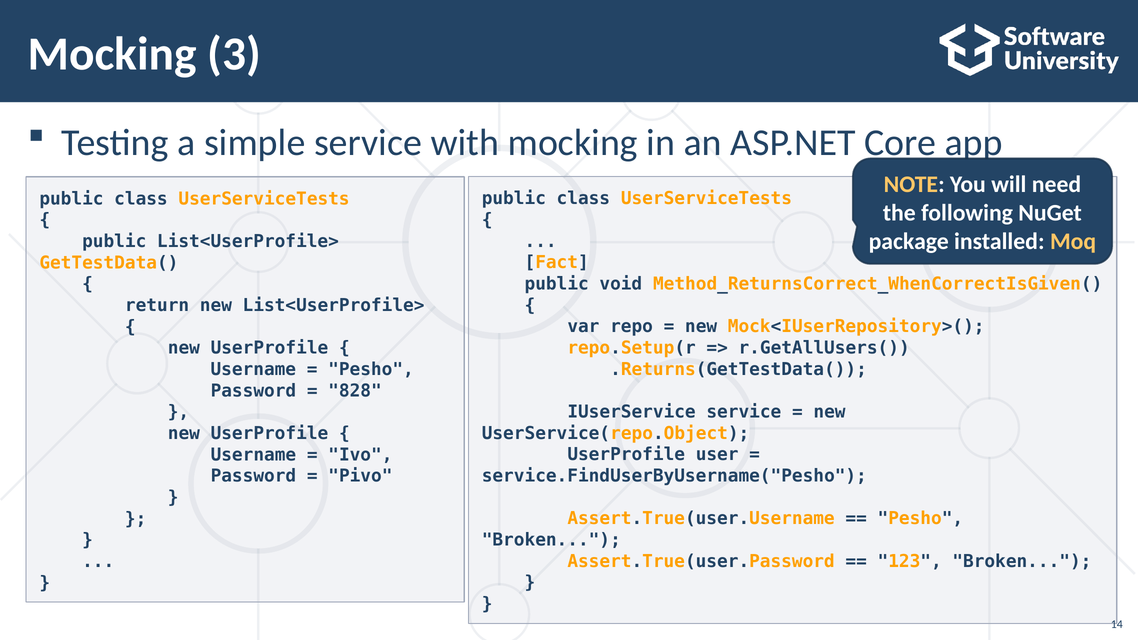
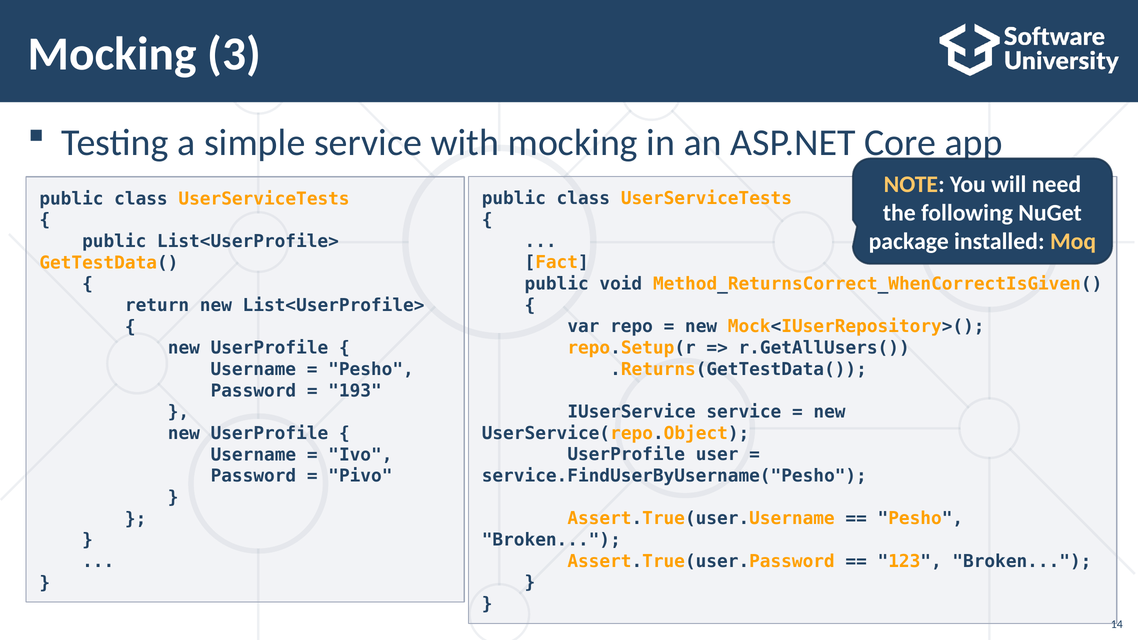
828: 828 -> 193
